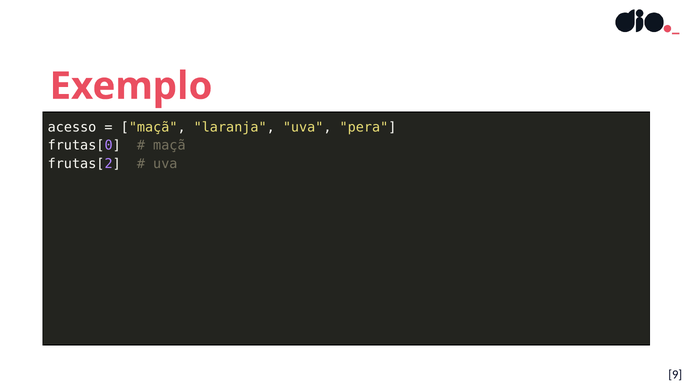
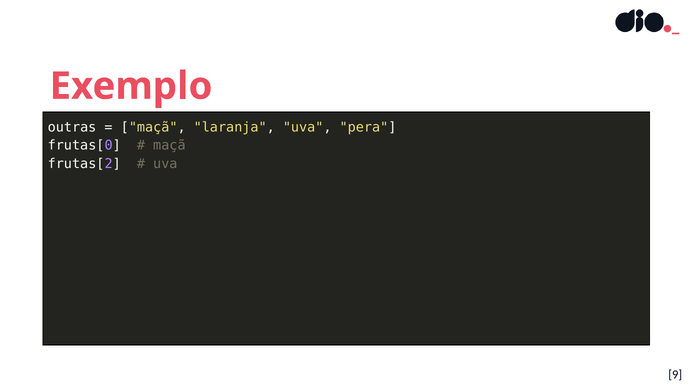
acesso: acesso -> outras
